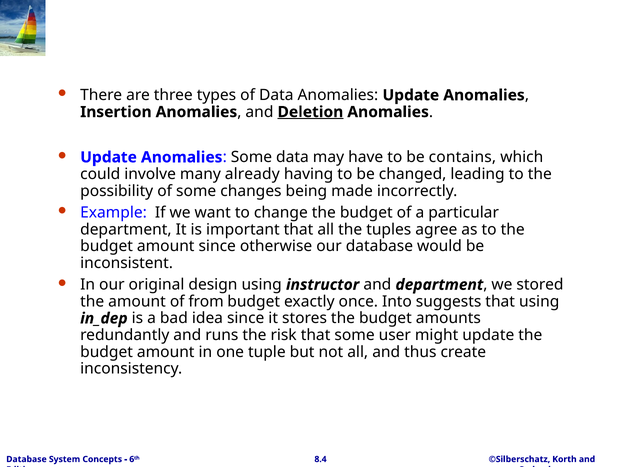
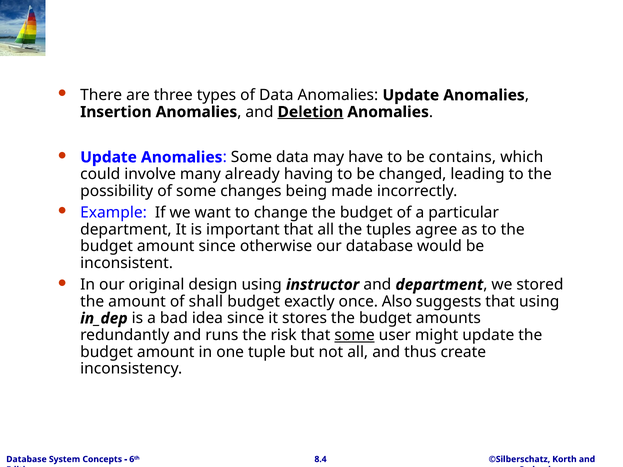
from: from -> shall
Into: Into -> Also
some at (355, 335) underline: none -> present
